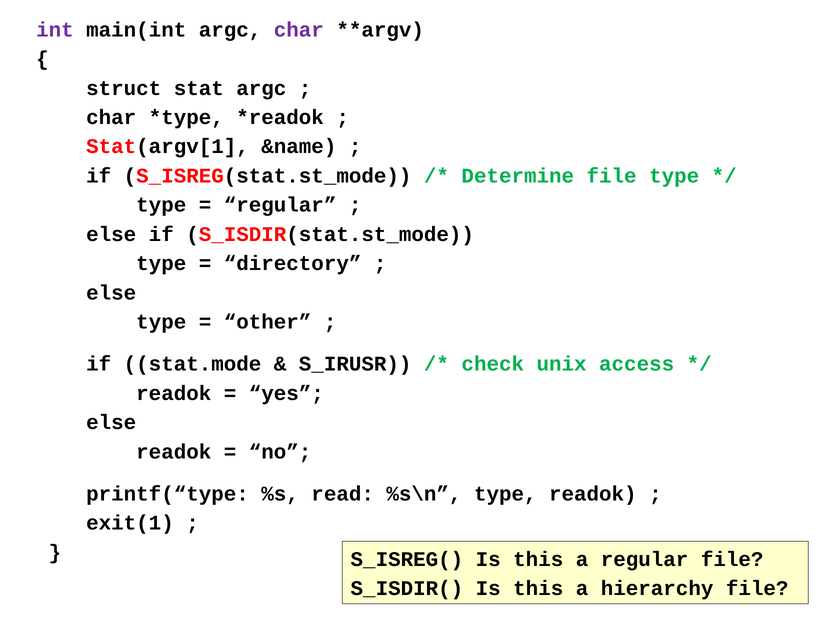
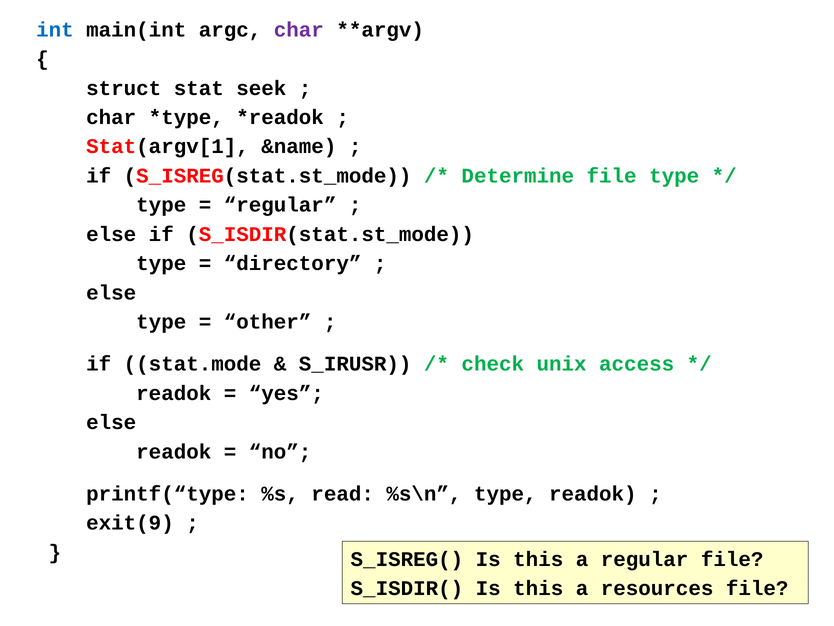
int colour: purple -> blue
stat argc: argc -> seek
exit(1: exit(1 -> exit(9
hierarchy: hierarchy -> resources
